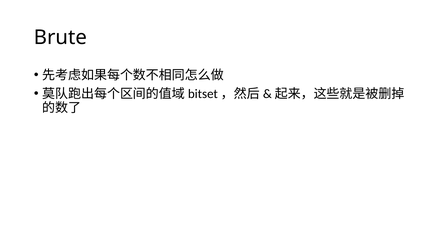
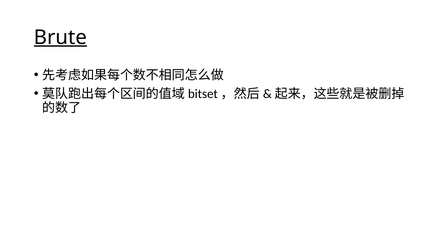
Brute underline: none -> present
